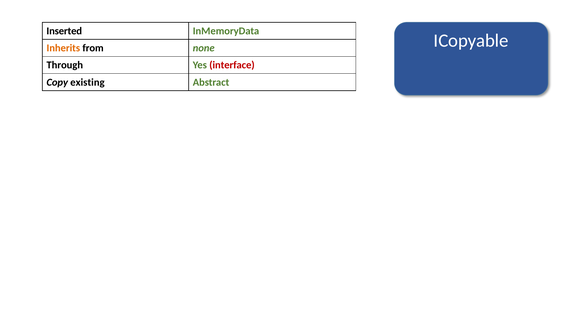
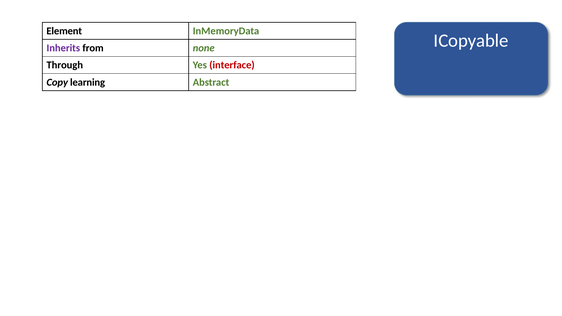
Inserted: Inserted -> Element
Inherits colour: orange -> purple
existing: existing -> learning
